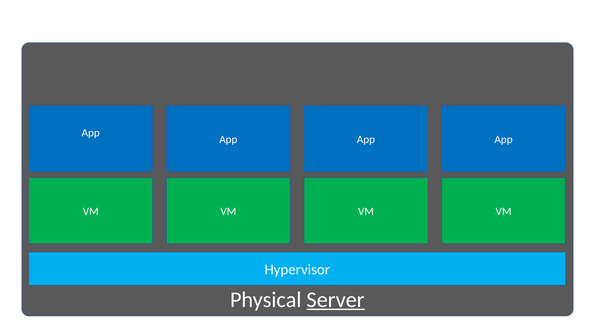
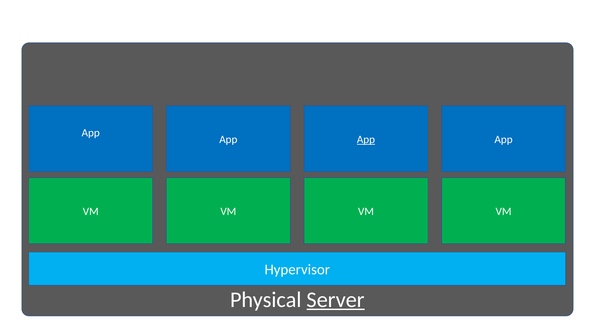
App at (366, 139) underline: none -> present
